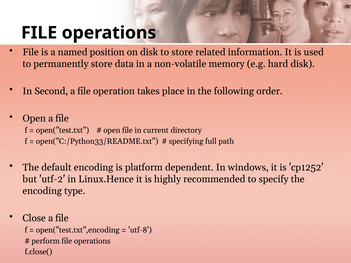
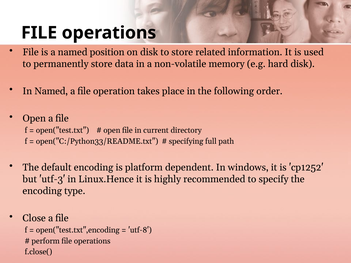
In Second: Second -> Named
utf-2: utf-2 -> utf-3
